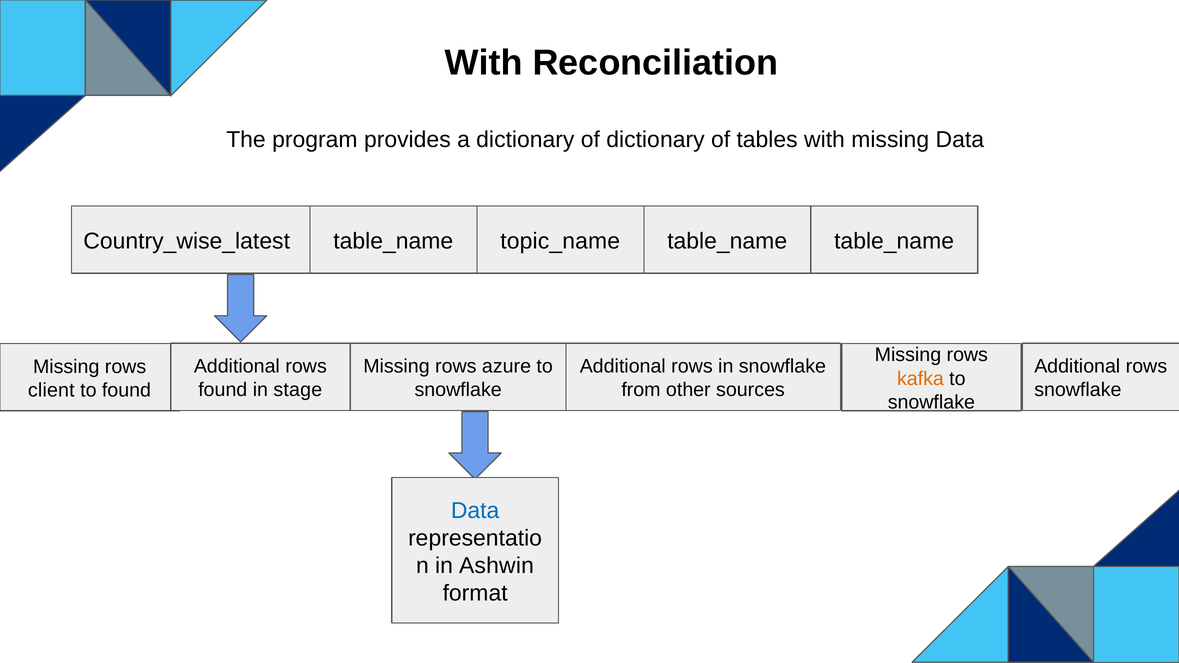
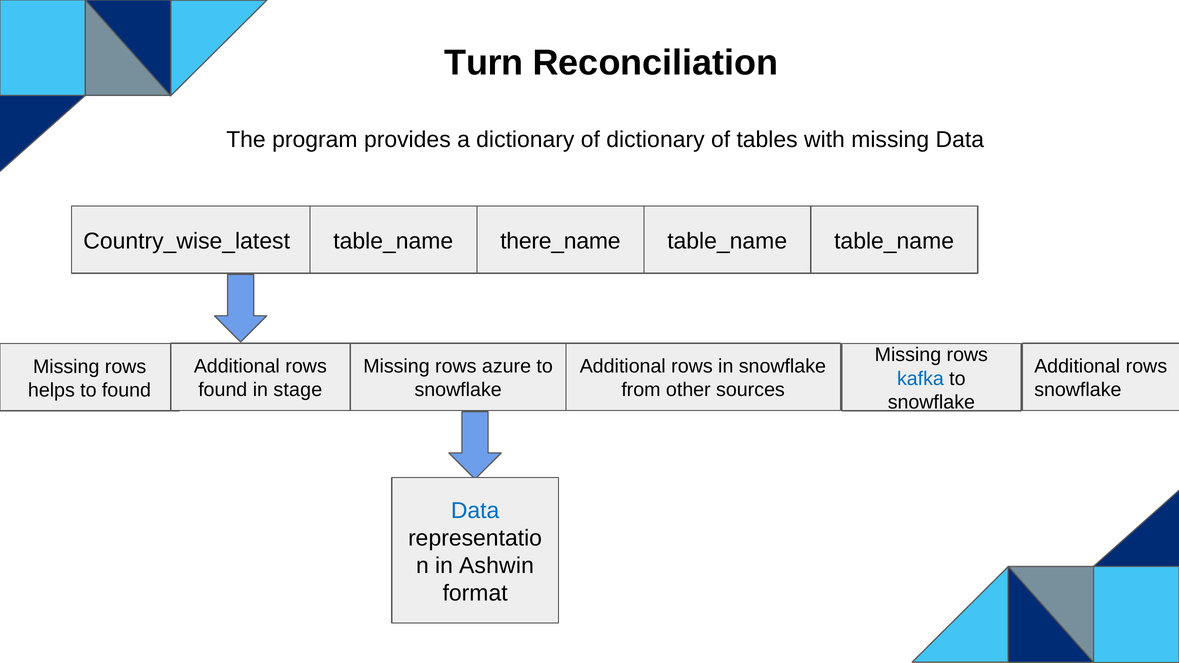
With at (484, 63): With -> Turn
topic_name: topic_name -> there_name
kafka colour: orange -> blue
client: client -> helps
